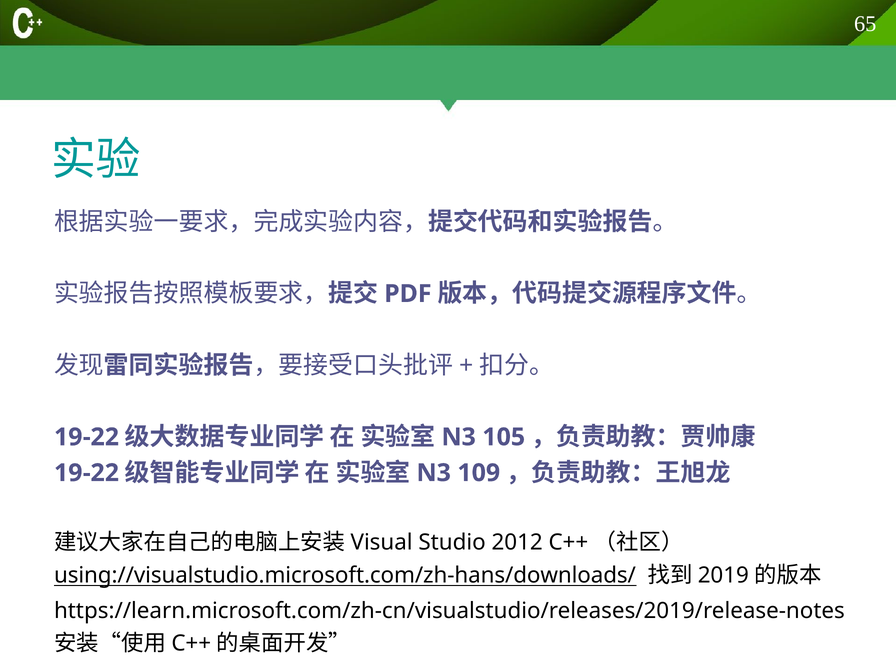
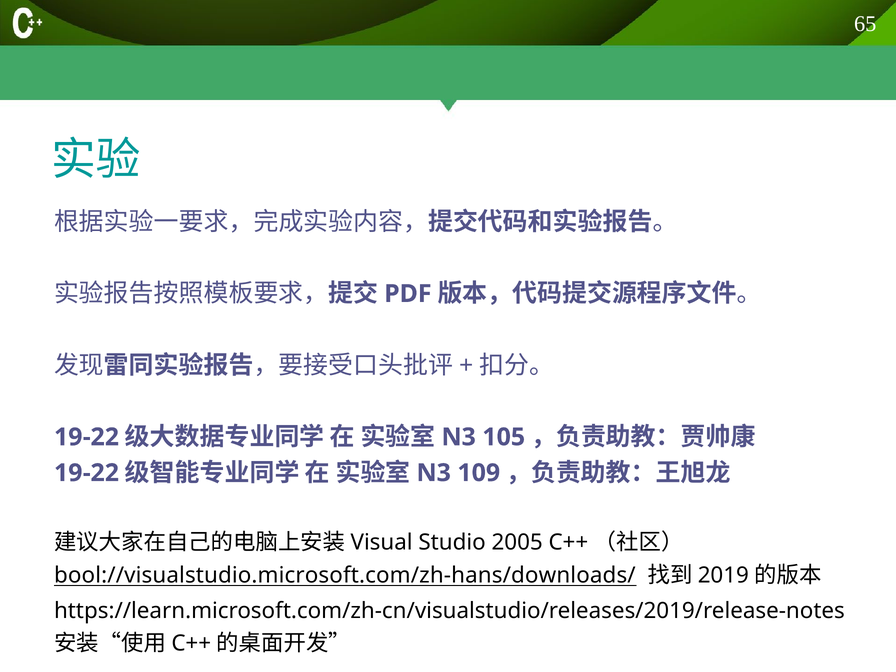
2012: 2012 -> 2005
using://visualstudio.microsoft.com/zh-hans/downloads/: using://visualstudio.microsoft.com/zh-hans/downloads/ -> bool://visualstudio.microsoft.com/zh-hans/downloads/
